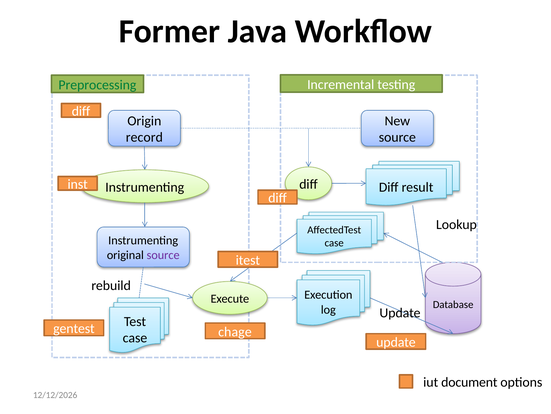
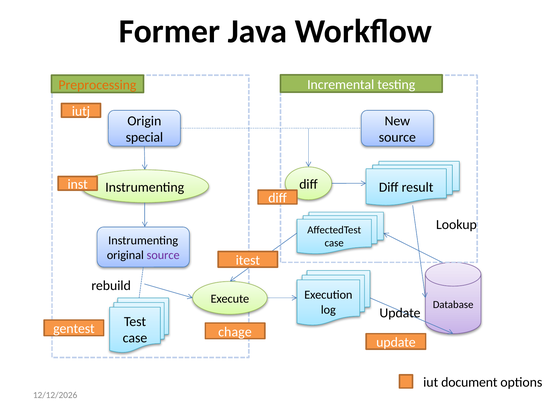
Preprocessing colour: green -> orange
diff at (81, 111): diff -> iutj
record: record -> special
